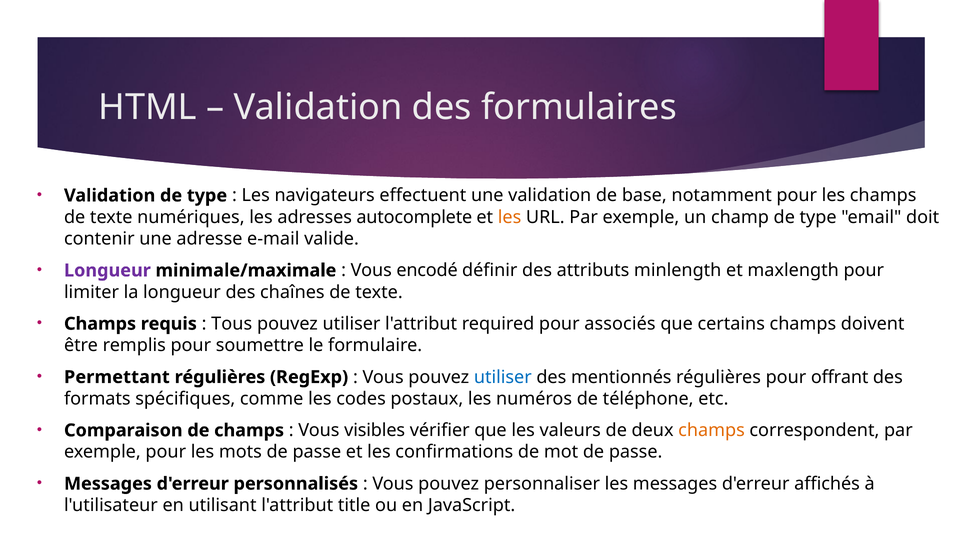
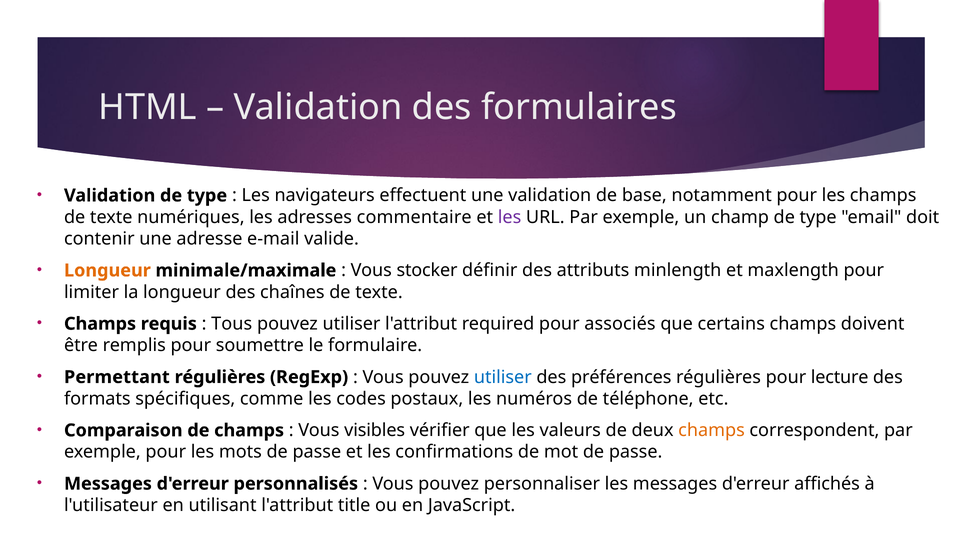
autocomplete: autocomplete -> commentaire
les at (510, 217) colour: orange -> purple
Longueur at (107, 271) colour: purple -> orange
encodé: encodé -> stocker
mentionnés: mentionnés -> préférences
offrant: offrant -> lecture
